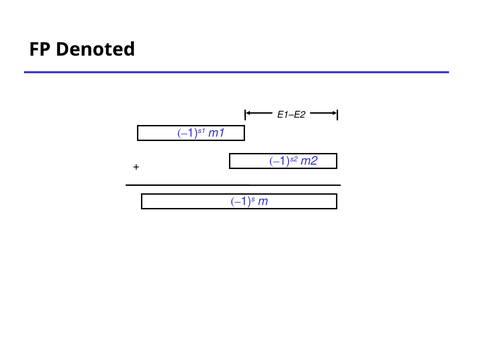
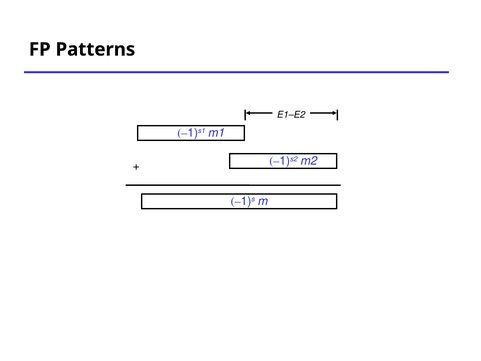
Denoted: Denoted -> Patterns
